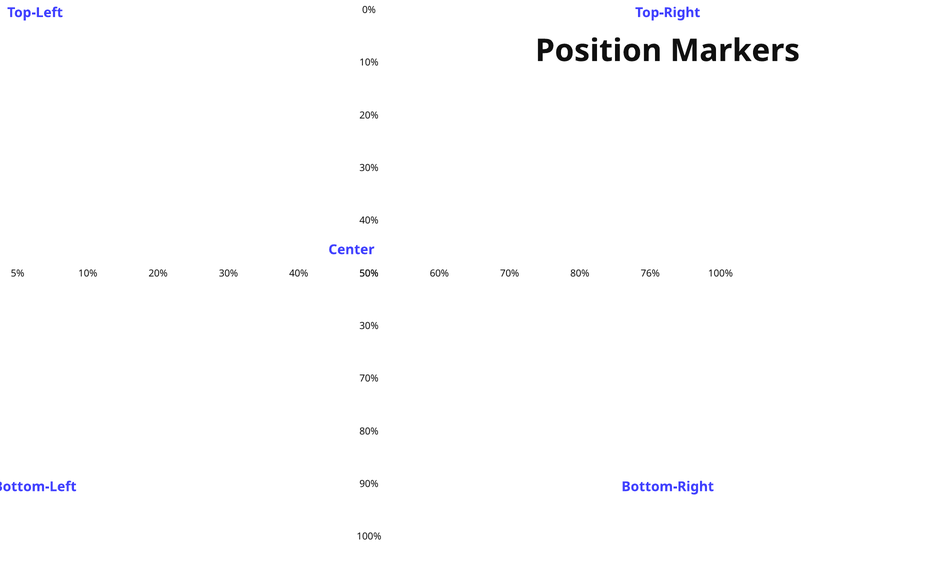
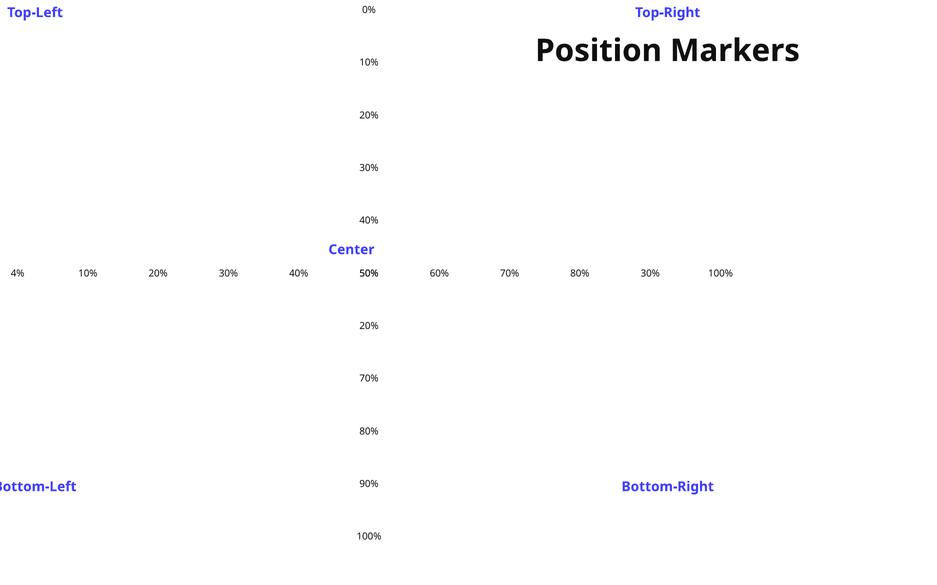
5%: 5% -> 4%
76% at (650, 274): 76% -> 30%
30% at (369, 326): 30% -> 20%
